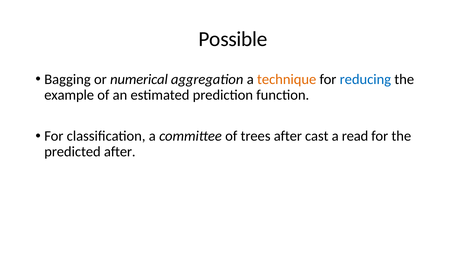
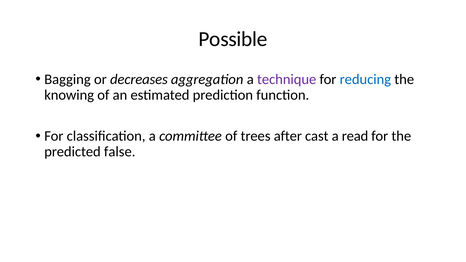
numerical: numerical -> decreases
technique colour: orange -> purple
example: example -> knowing
predicted after: after -> false
